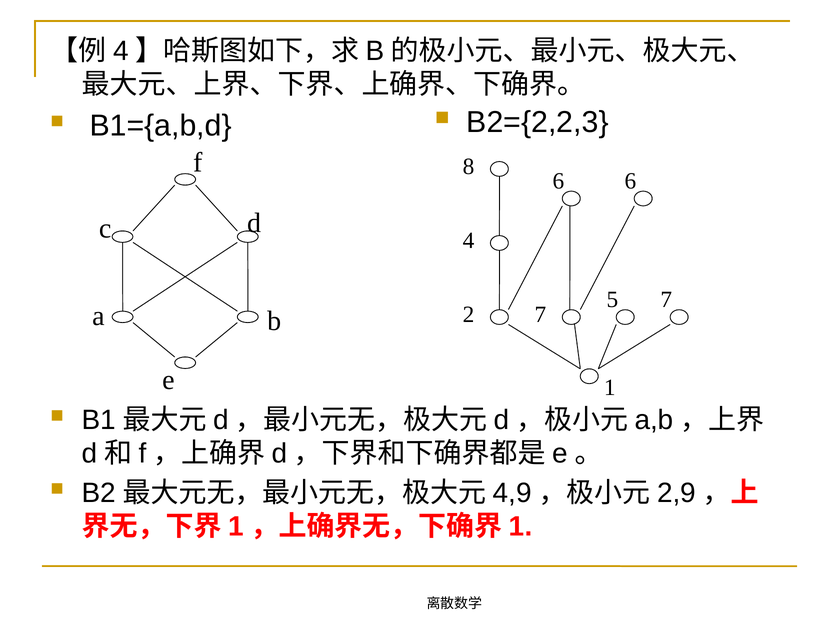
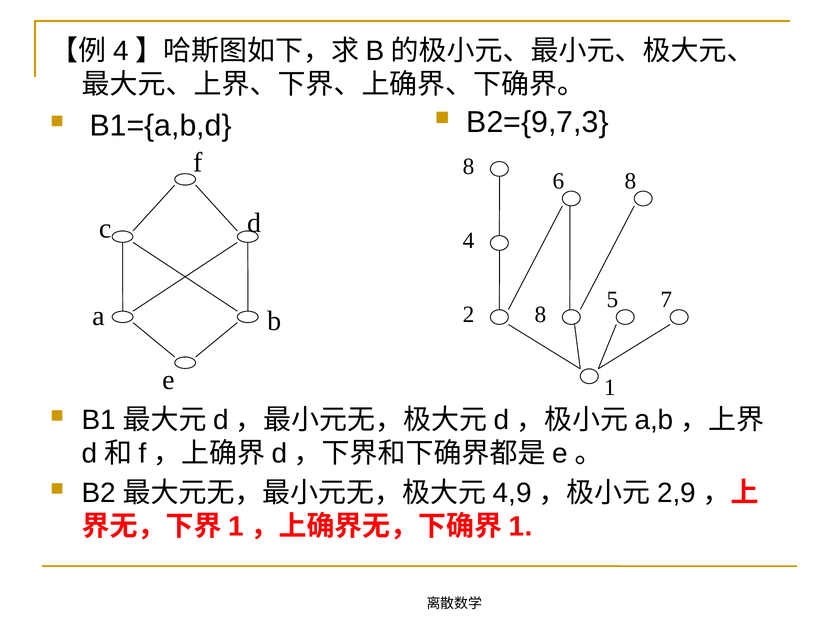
B2={2,2,3: B2={2,2,3 -> B2={9,7,3
6 6: 6 -> 8
2 7: 7 -> 8
